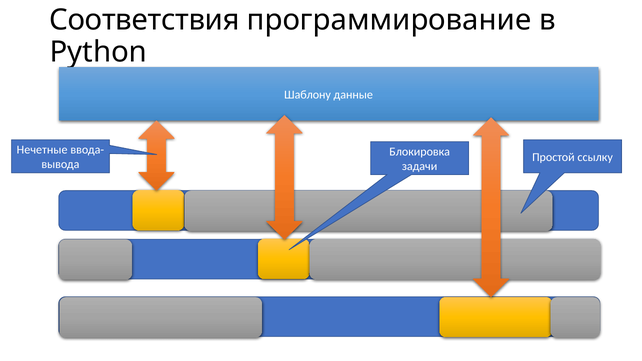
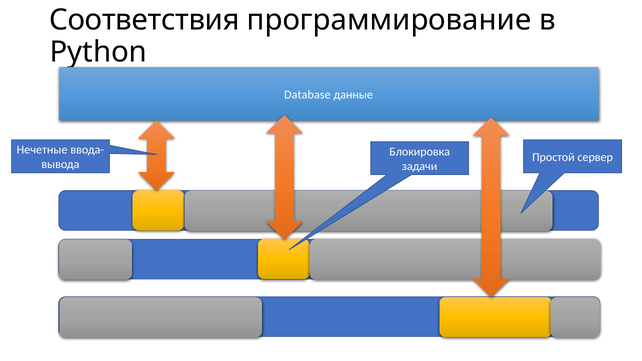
Шаблону: Шаблону -> Database
ссылку: ссылку -> сервер
